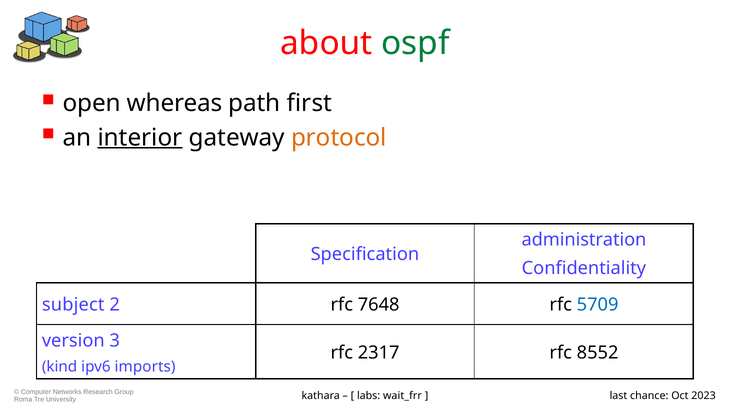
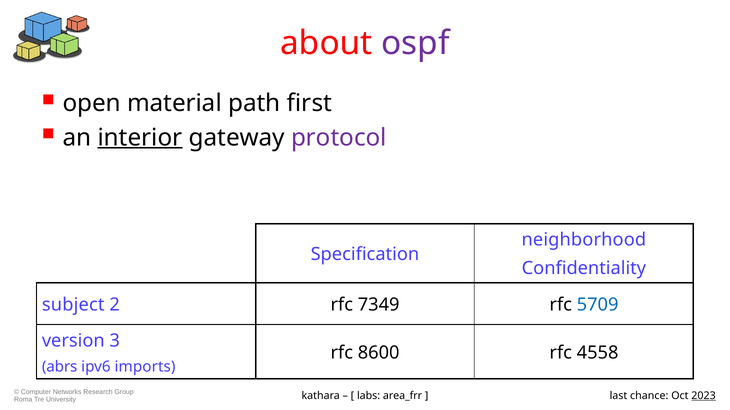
ospf colour: green -> purple
whereas: whereas -> material
protocol colour: orange -> purple
administration: administration -> neighborhood
7648: 7648 -> 7349
2317: 2317 -> 8600
8552: 8552 -> 4558
kind: kind -> abrs
wait_frr: wait_frr -> area_frr
2023 underline: none -> present
